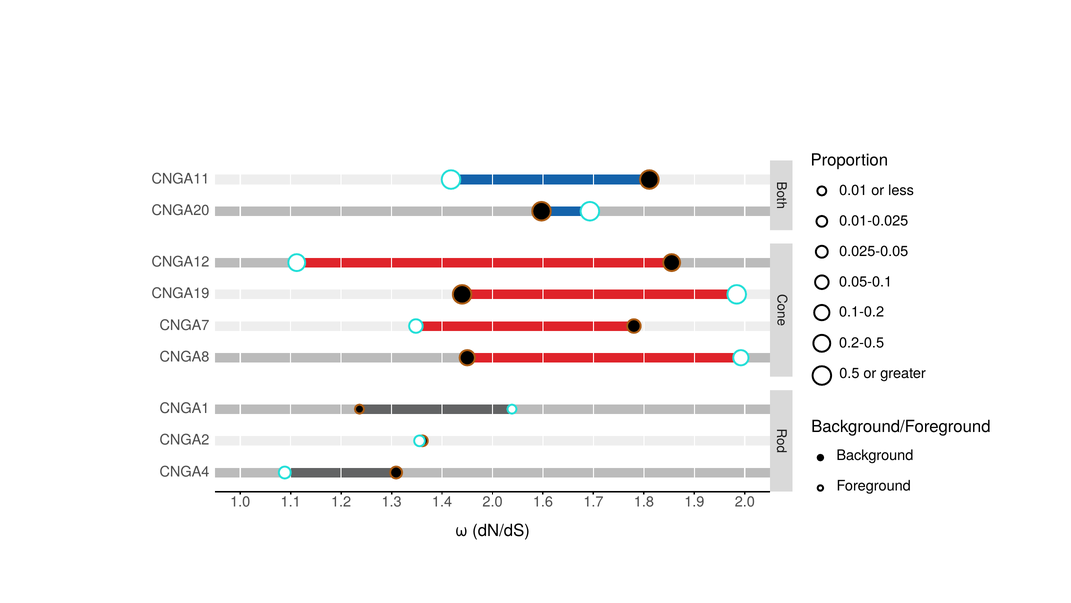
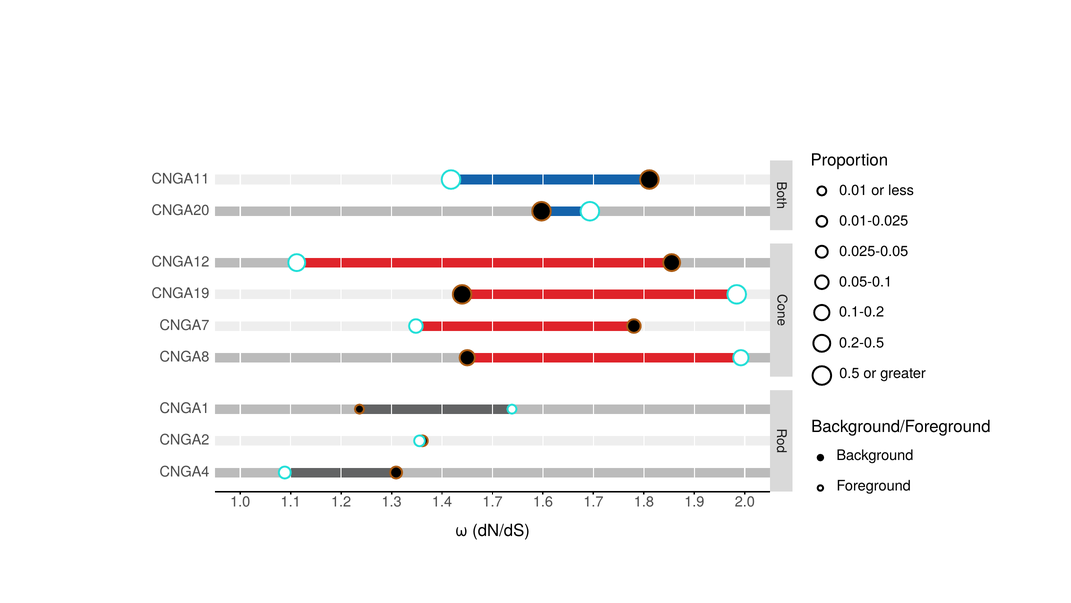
1.4 2.0: 2.0 -> 1.7
